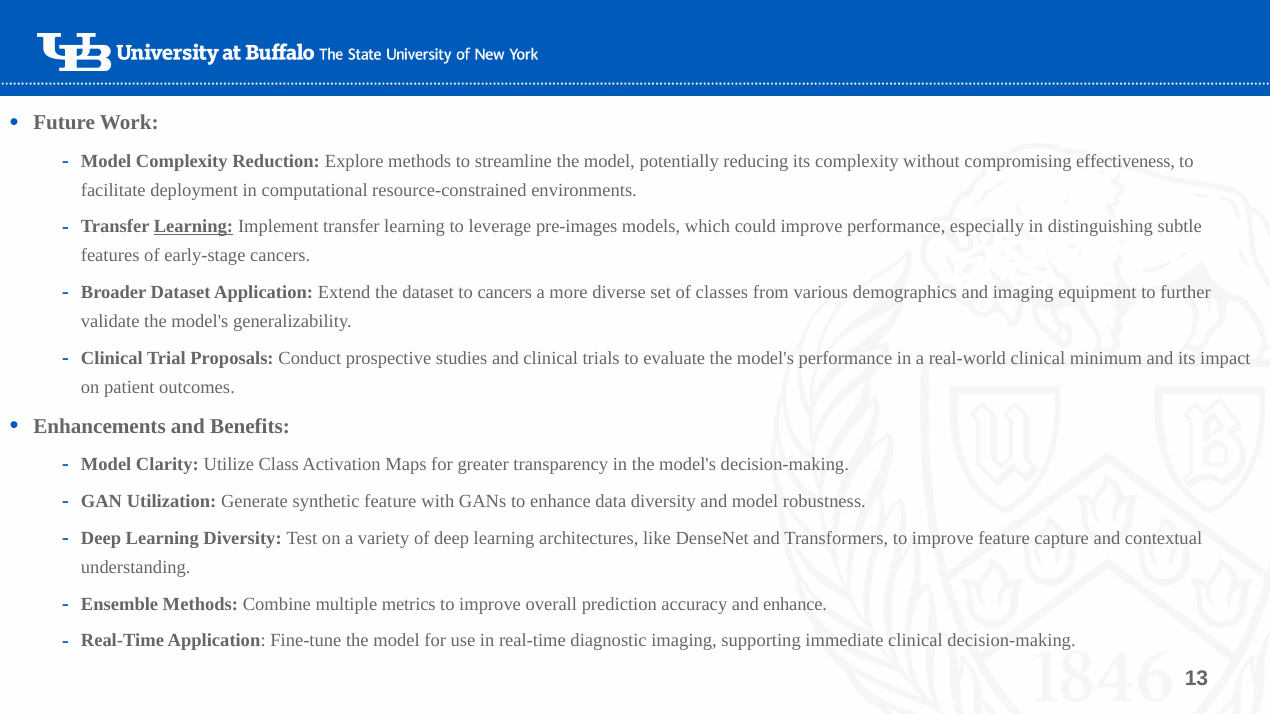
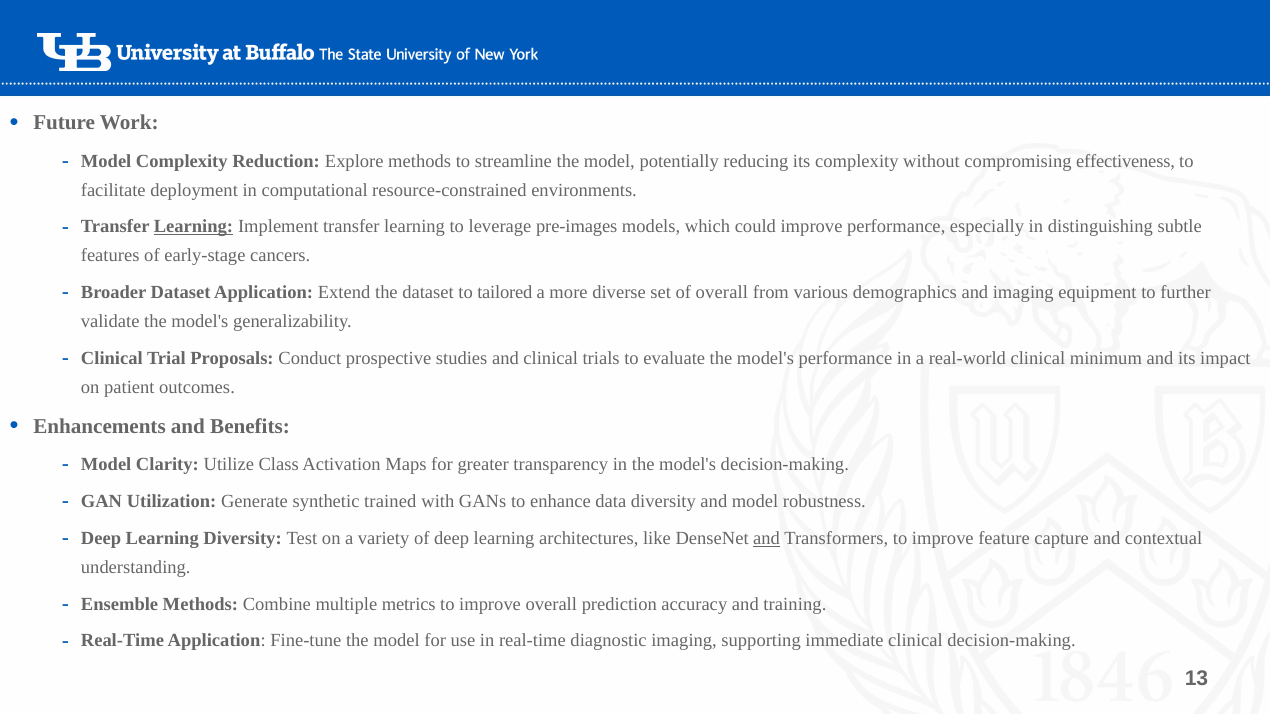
to cancers: cancers -> tailored
of classes: classes -> overall
synthetic feature: feature -> trained
and at (767, 539) underline: none -> present
and enhance: enhance -> training
